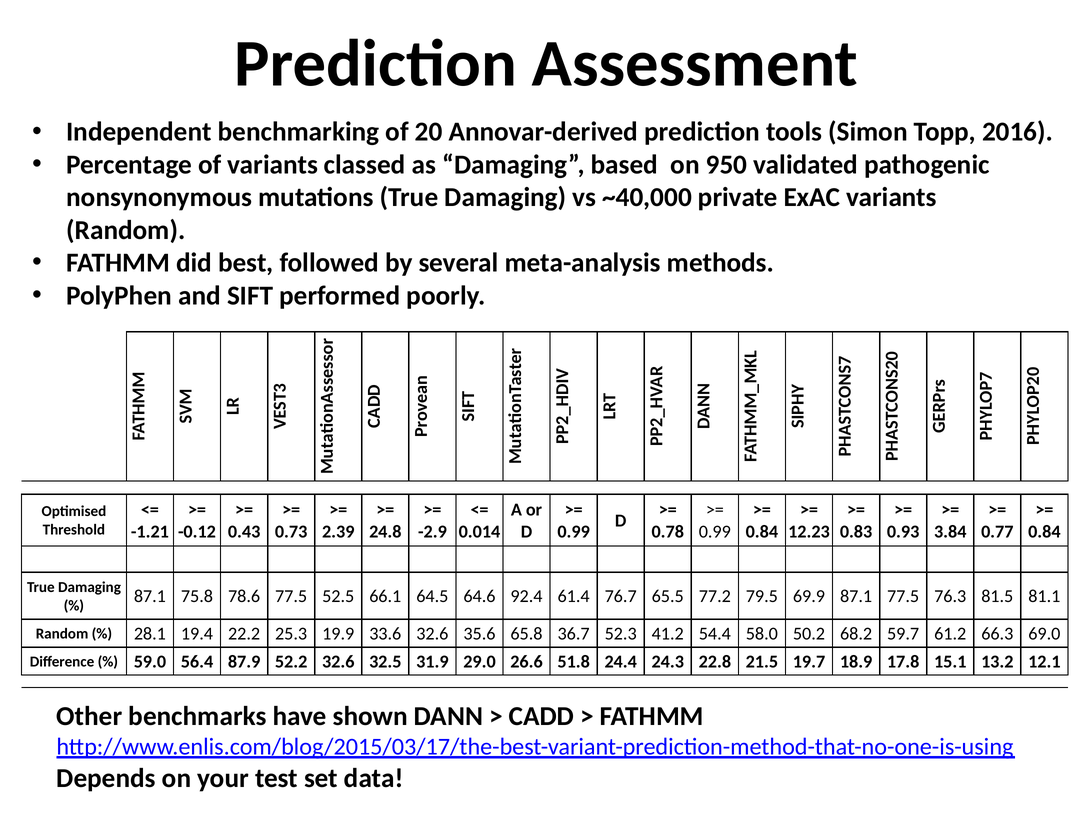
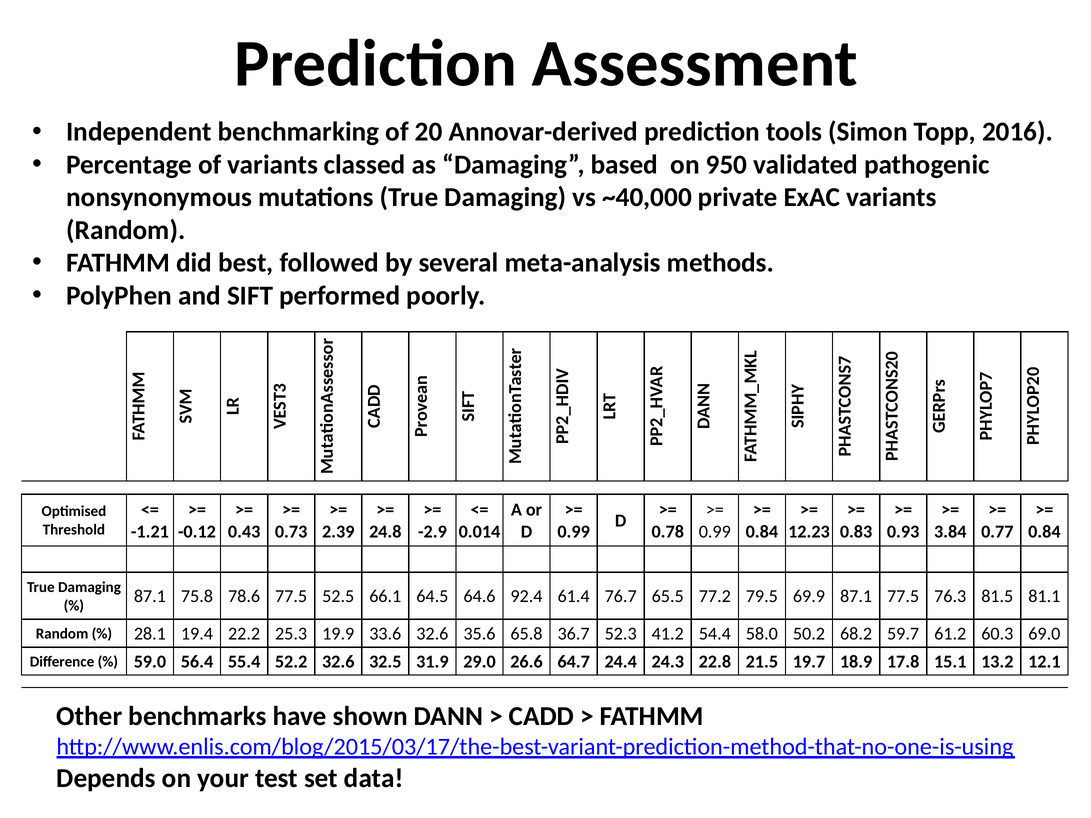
66.3: 66.3 -> 60.3
87.9: 87.9 -> 55.4
51.8: 51.8 -> 64.7
